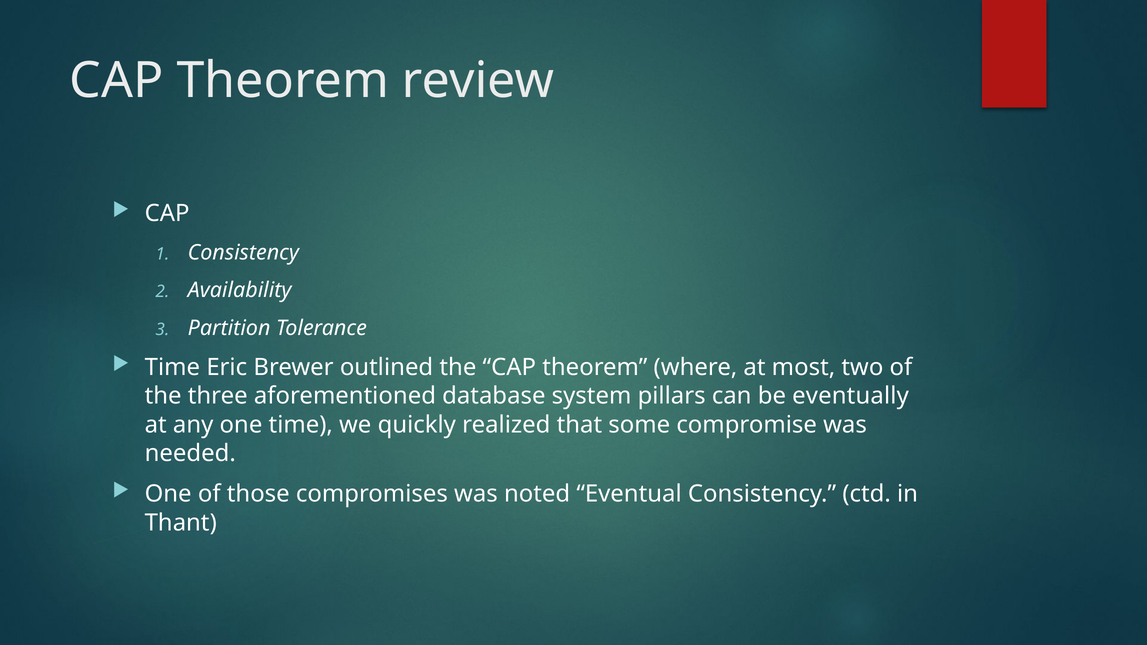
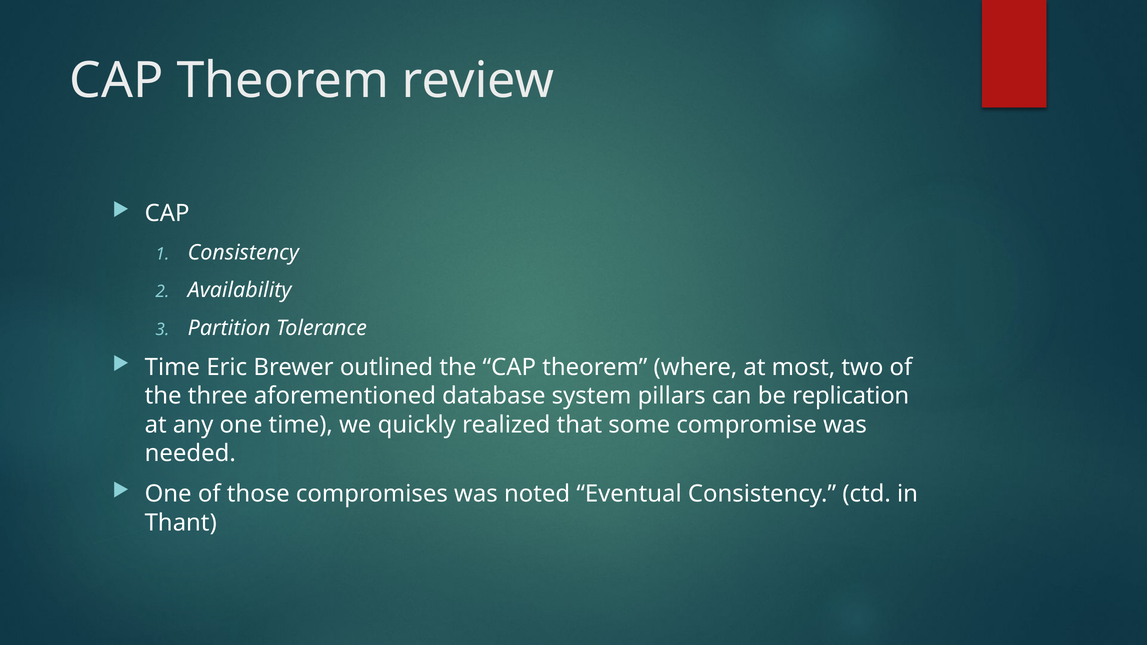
eventually: eventually -> replication
